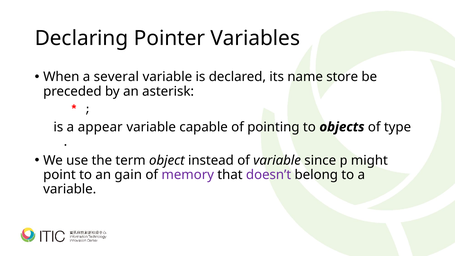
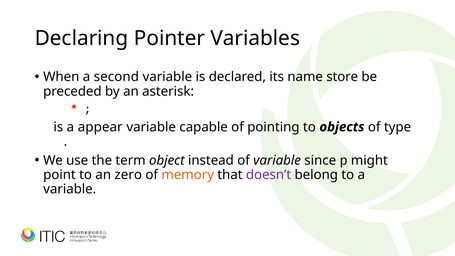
several: several -> second
gain: gain -> zero
memory colour: purple -> orange
